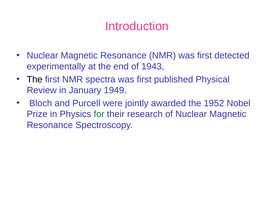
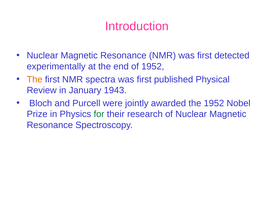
of 1943: 1943 -> 1952
The at (35, 79) colour: black -> orange
1949: 1949 -> 1943
